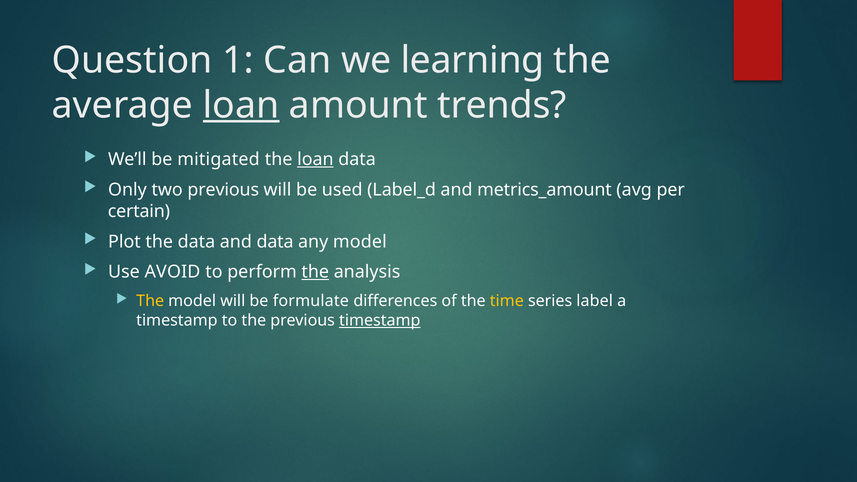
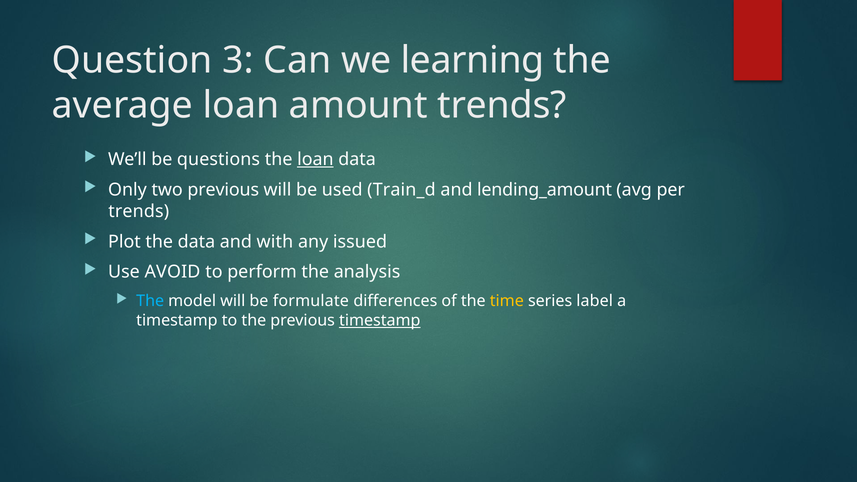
1: 1 -> 3
loan at (241, 105) underline: present -> none
mitigated: mitigated -> questions
Label_d: Label_d -> Train_d
metrics_amount: metrics_amount -> lending_amount
certain at (139, 211): certain -> trends
and data: data -> with
any model: model -> issued
the at (315, 272) underline: present -> none
The at (150, 301) colour: yellow -> light blue
